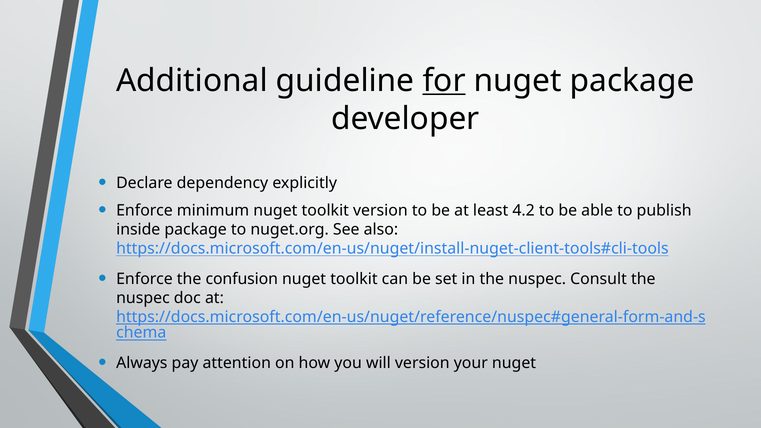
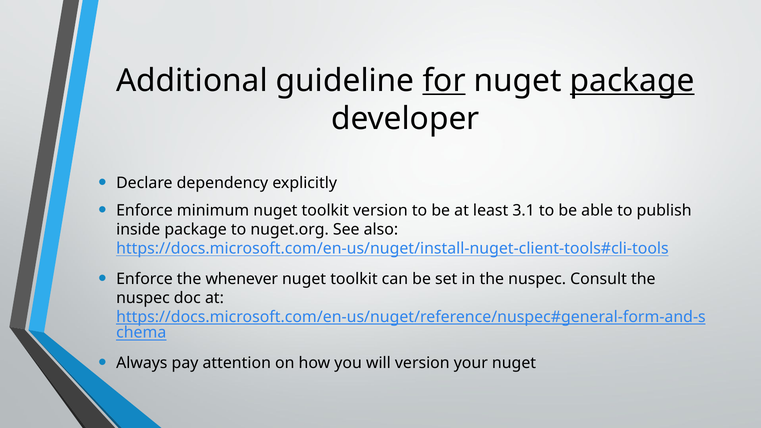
package at (632, 81) underline: none -> present
4.2: 4.2 -> 3.1
confusion: confusion -> whenever
